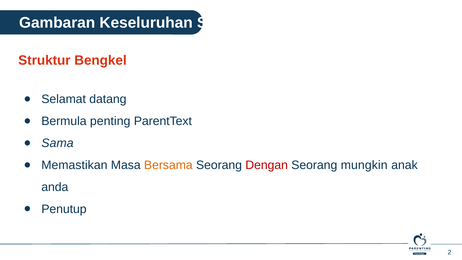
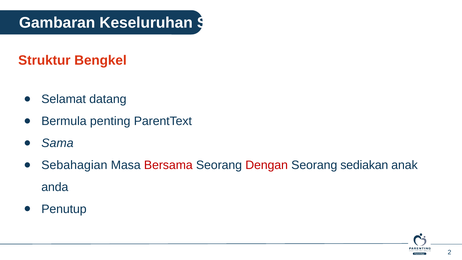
Memastikan: Memastikan -> Sebahagian
Bersama colour: orange -> red
mungkin: mungkin -> sediakan
